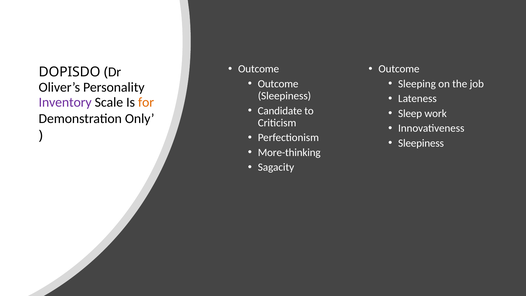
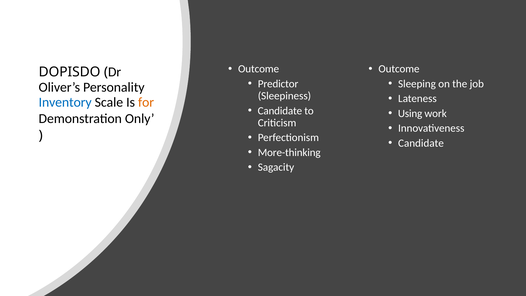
Outcome at (278, 84): Outcome -> Predictor
Inventory colour: purple -> blue
Sleep: Sleep -> Using
Sleepiness at (421, 143): Sleepiness -> Candidate
